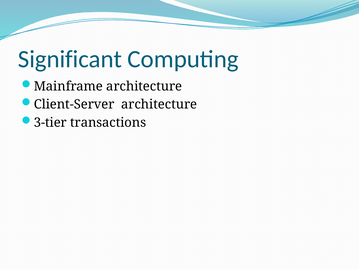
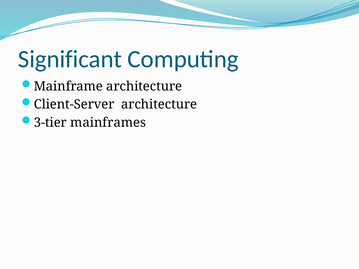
transactions: transactions -> mainframes
